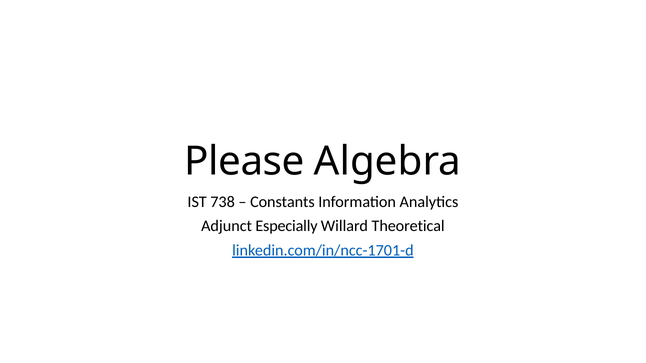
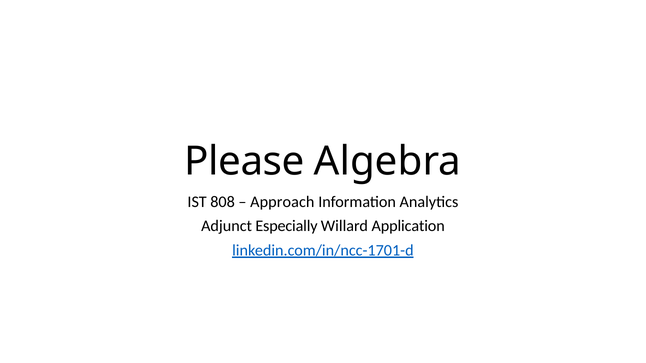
738: 738 -> 808
Constants: Constants -> Approach
Theoretical: Theoretical -> Application
